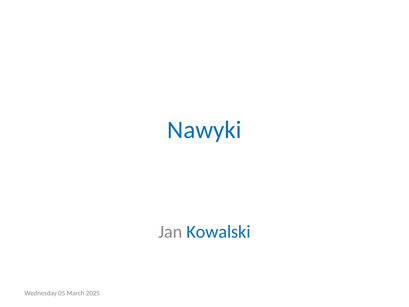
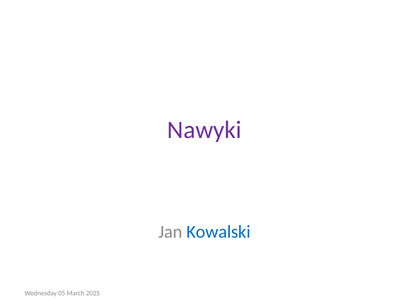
Nawyki colour: blue -> purple
